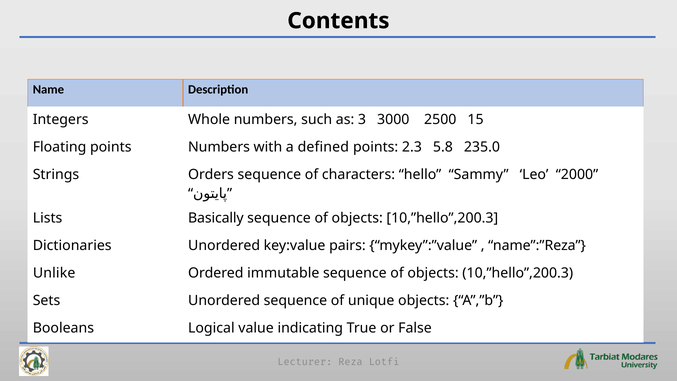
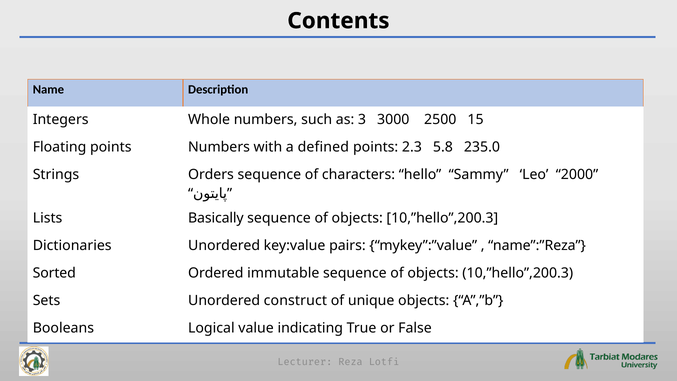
Unlike: Unlike -> Sorted
Unordered sequence: sequence -> construct
